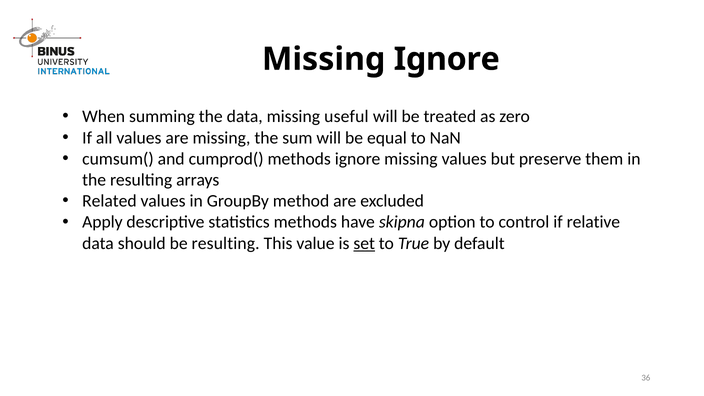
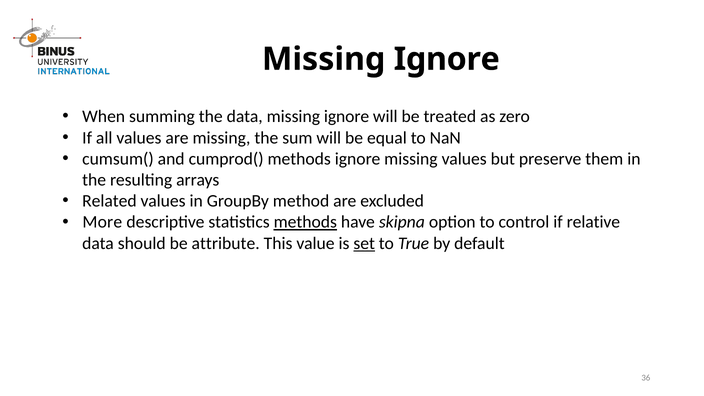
data missing useful: useful -> ignore
Apply: Apply -> More
methods at (305, 222) underline: none -> present
be resulting: resulting -> attribute
